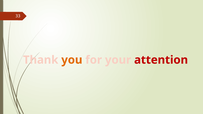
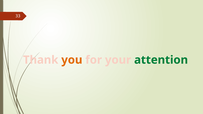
attention colour: red -> green
